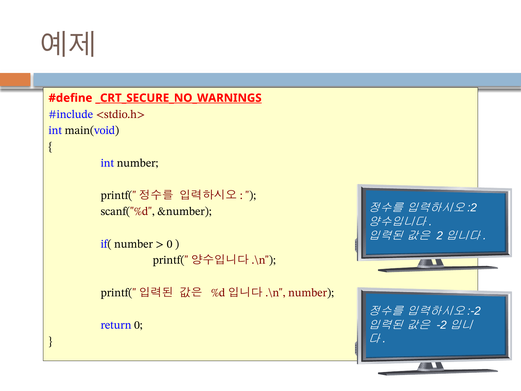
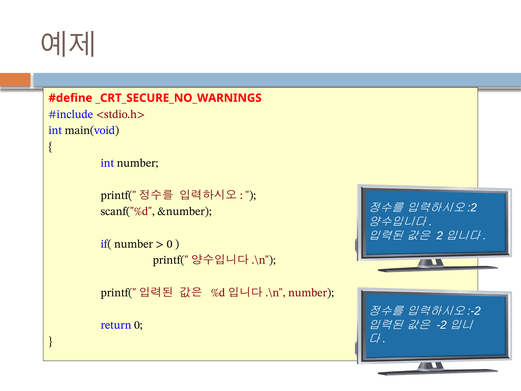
_CRT_SECURE_NO_WARNINGS underline: present -> none
